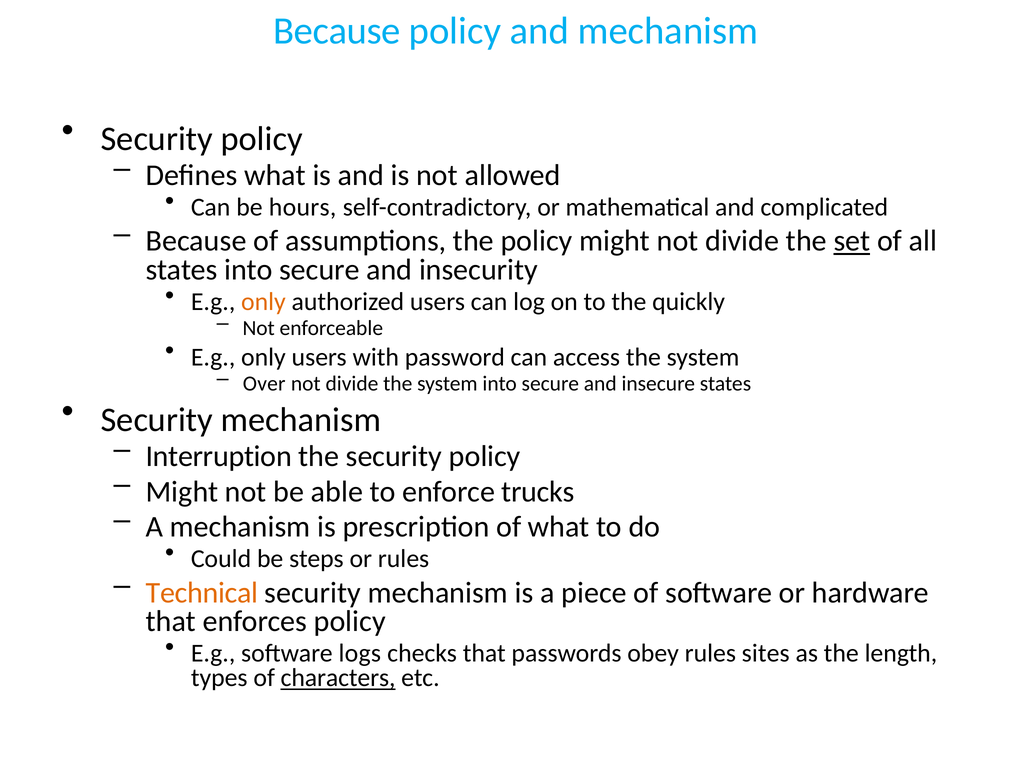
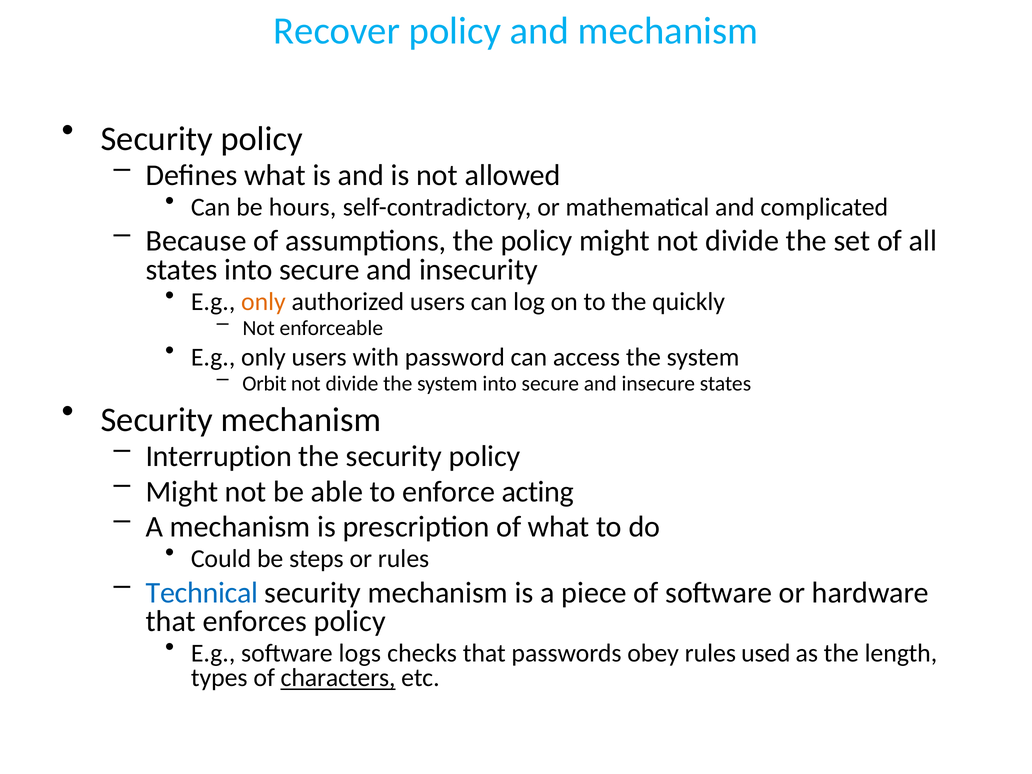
Because at (337, 31): Because -> Recover
set underline: present -> none
Over: Over -> Orbit
trucks: trucks -> acting
Technical colour: orange -> blue
sites: sites -> used
